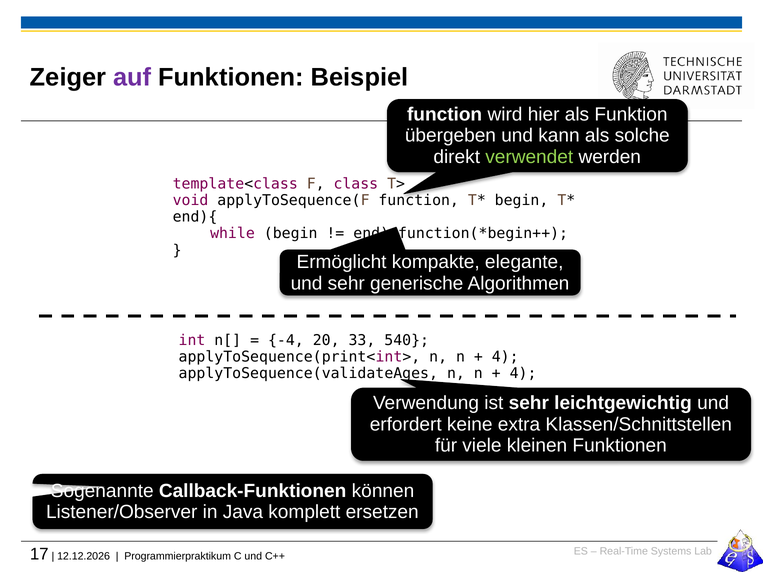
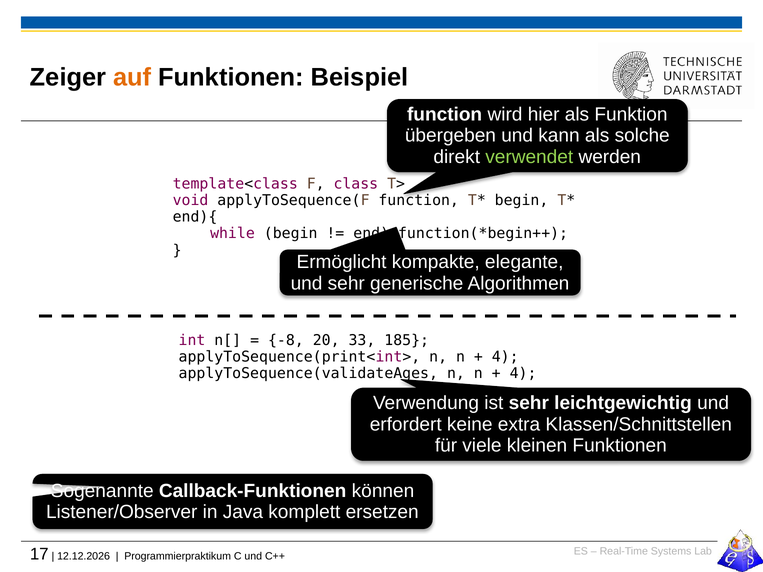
auf colour: purple -> orange
-4: -4 -> -8
540: 540 -> 185
